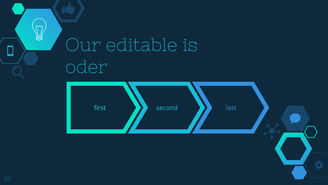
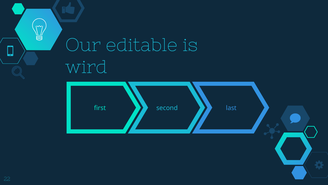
oder: oder -> wird
